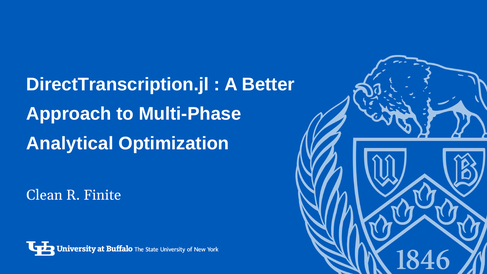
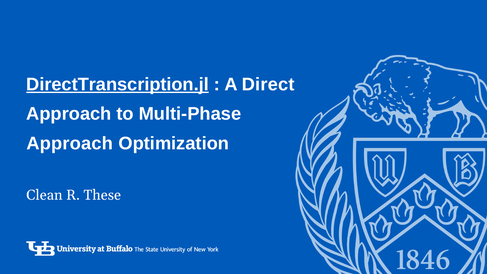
DirectTranscription.jl underline: none -> present
Better: Better -> Direct
Analytical at (70, 143): Analytical -> Approach
Finite: Finite -> These
